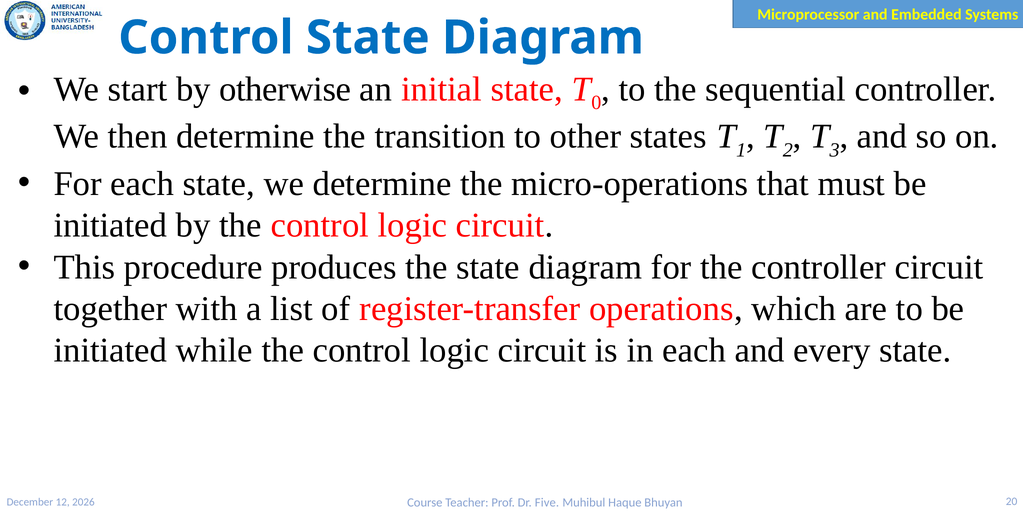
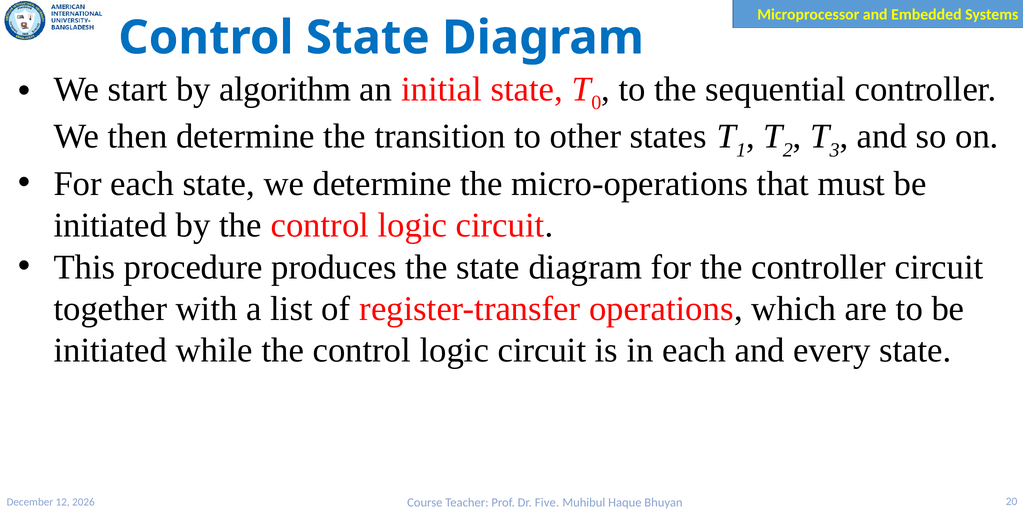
otherwise: otherwise -> algorithm
